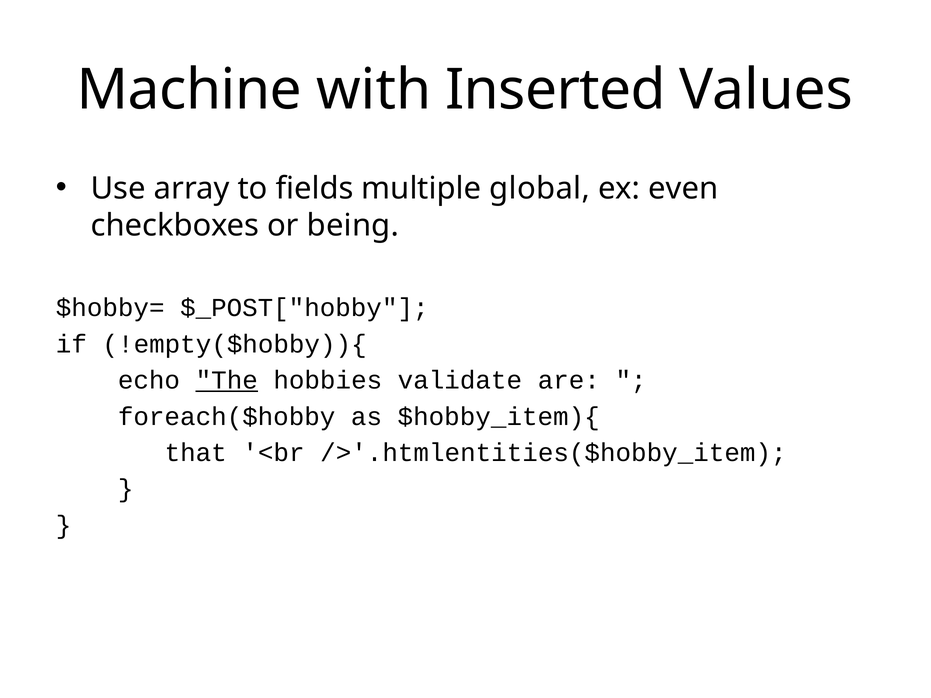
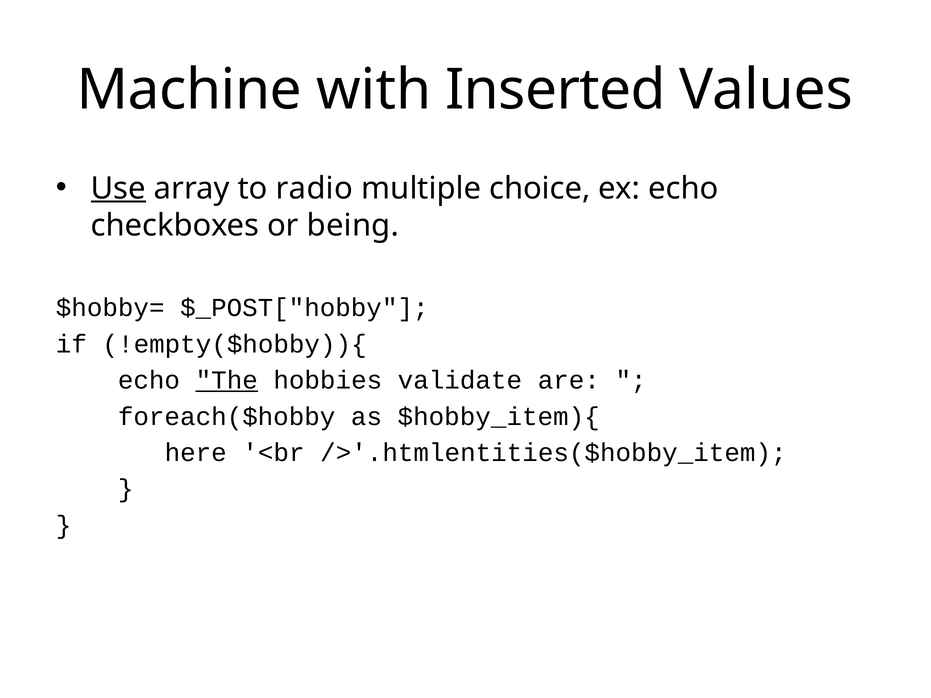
Use underline: none -> present
fields: fields -> radio
global: global -> choice
ex even: even -> echo
that: that -> here
